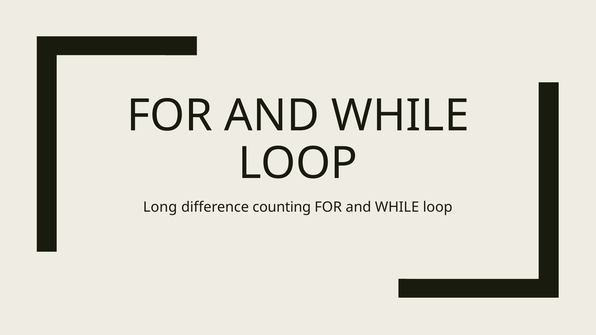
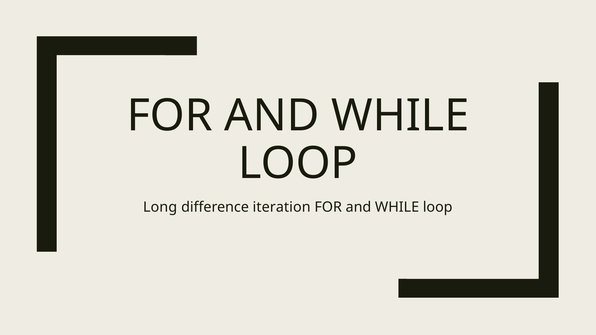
counting: counting -> iteration
